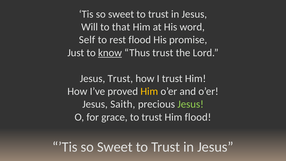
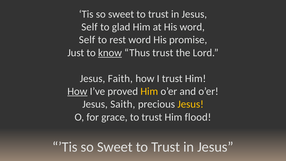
Will at (90, 27): Will -> Self
that: that -> glad
rest flood: flood -> word
Jesus Trust: Trust -> Faith
How at (77, 91) underline: none -> present
Jesus at (191, 104) colour: light green -> yellow
